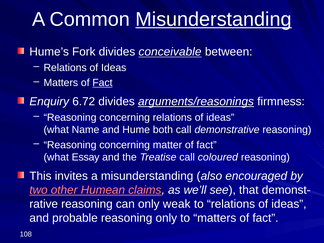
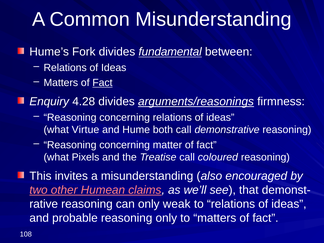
Misunderstanding at (214, 19) underline: present -> none
conceivable: conceivable -> fundamental
6.72: 6.72 -> 4.28
Name: Name -> Virtue
Essay: Essay -> Pixels
